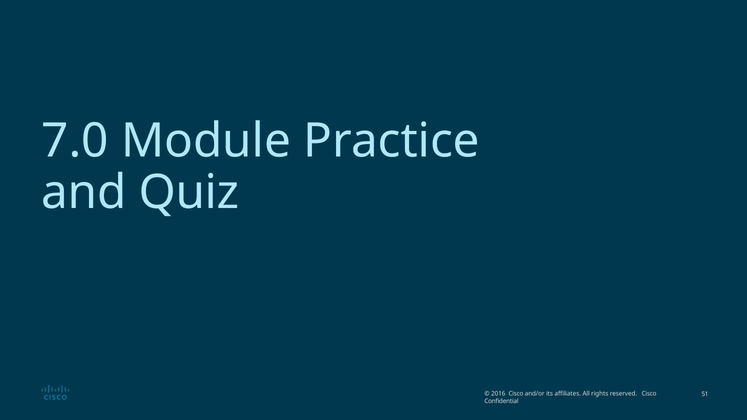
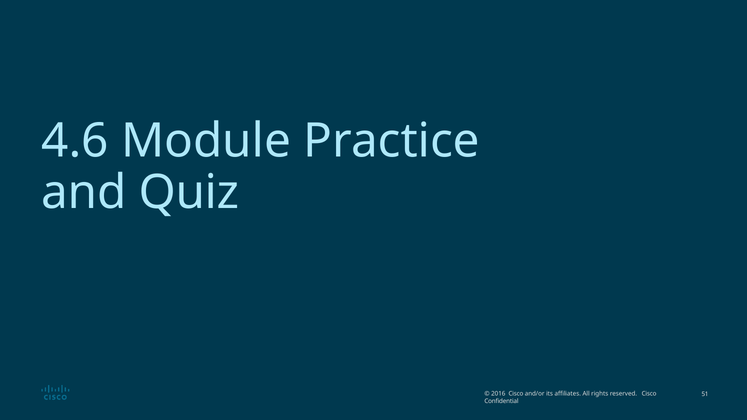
7.0: 7.0 -> 4.6
